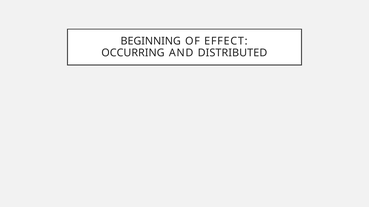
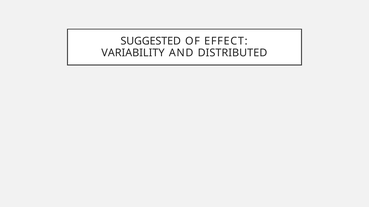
BEGINNING: BEGINNING -> SUGGESTED
OCCURRING: OCCURRING -> VARIABILITY
